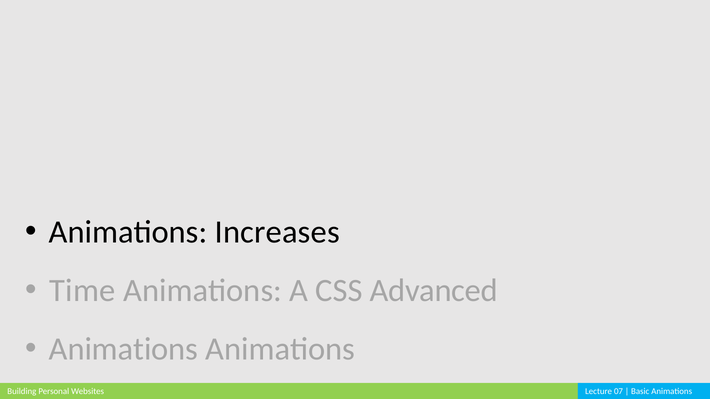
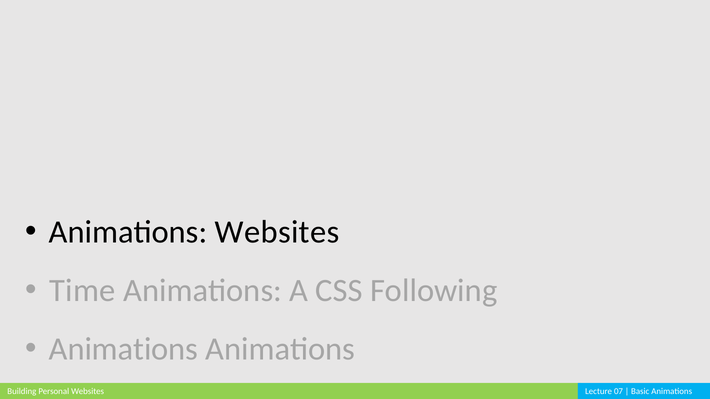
Animations Increases: Increases -> Websites
Advanced: Advanced -> Following
